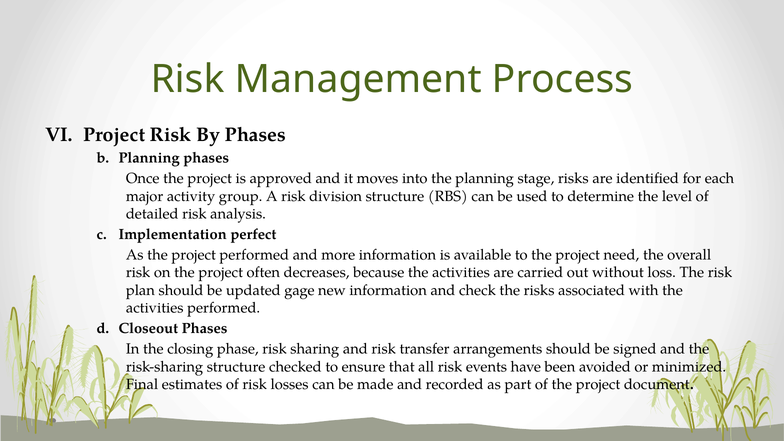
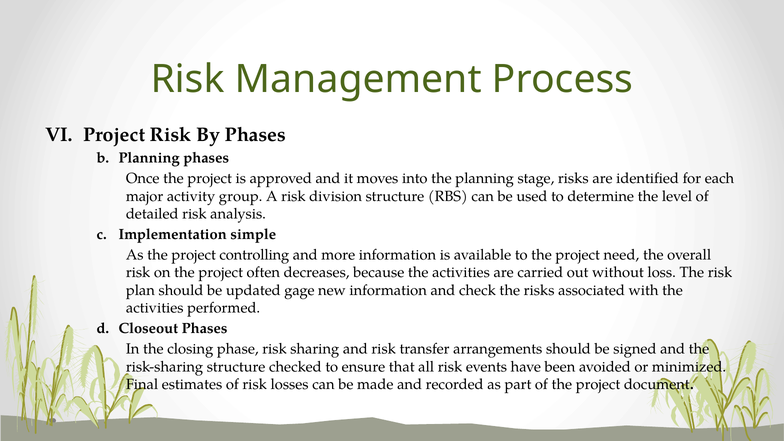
perfect: perfect -> simple
project performed: performed -> controlling
